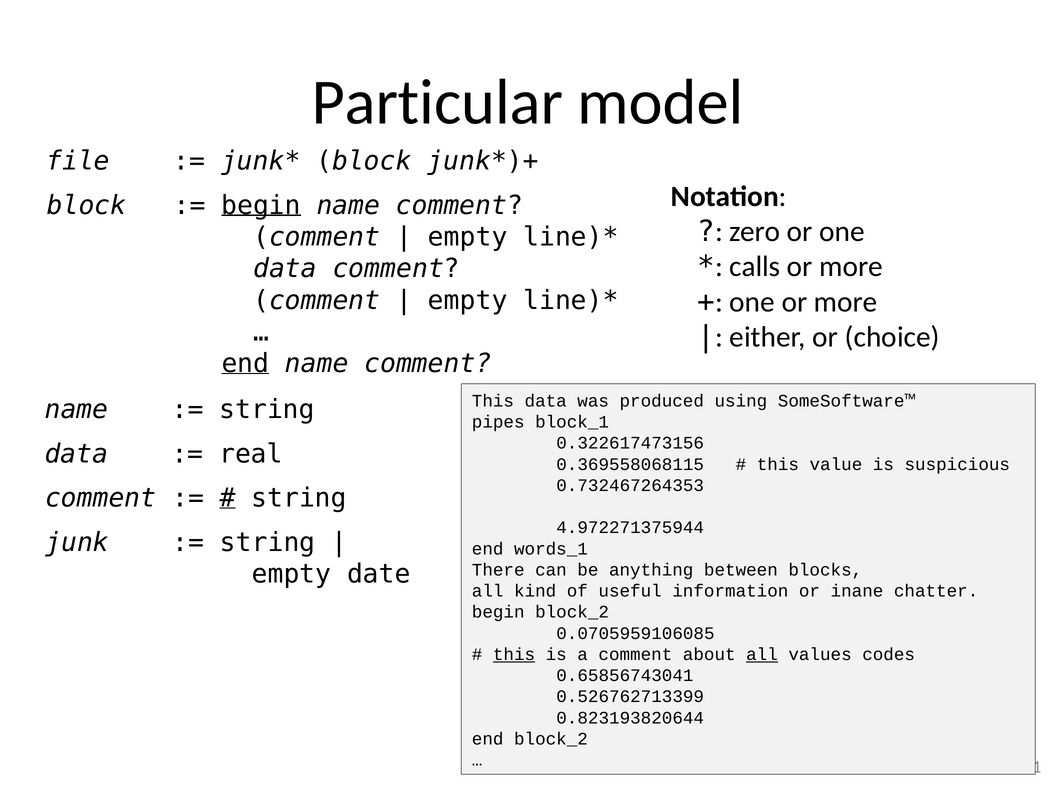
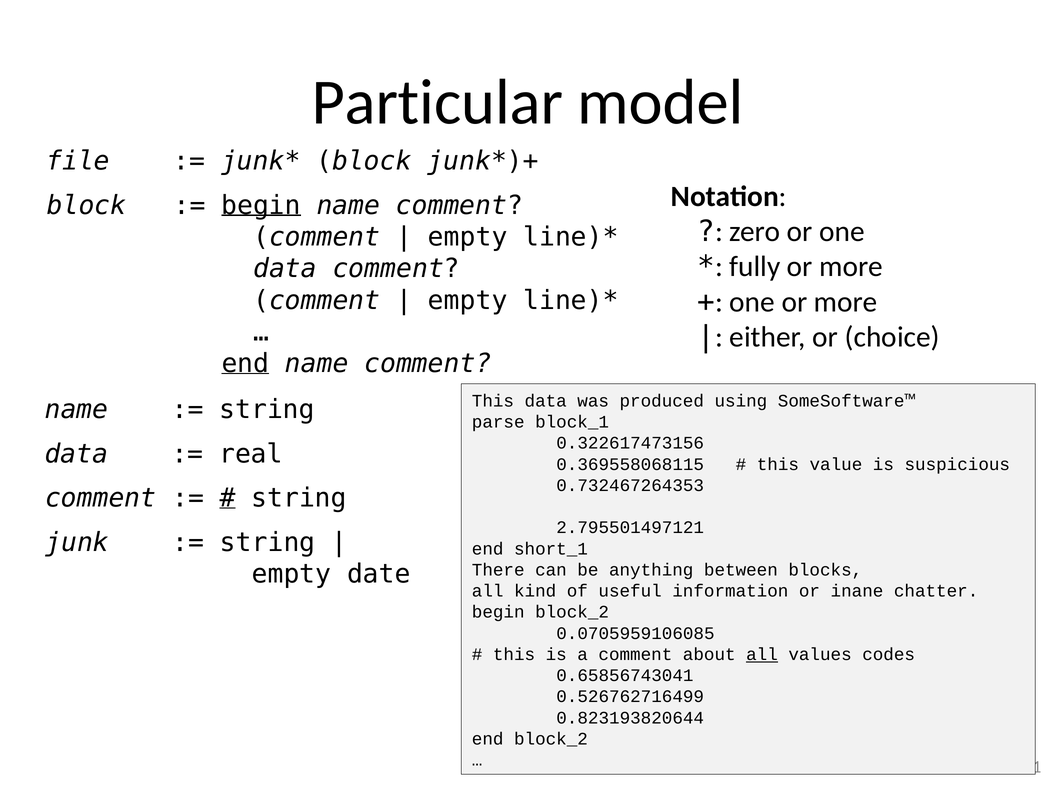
calls: calls -> fully
pipes: pipes -> parse
4.972271375944: 4.972271375944 -> 2.795501497121
words_1: words_1 -> short_1
this at (514, 654) underline: present -> none
0.526762713399: 0.526762713399 -> 0.526762716499
